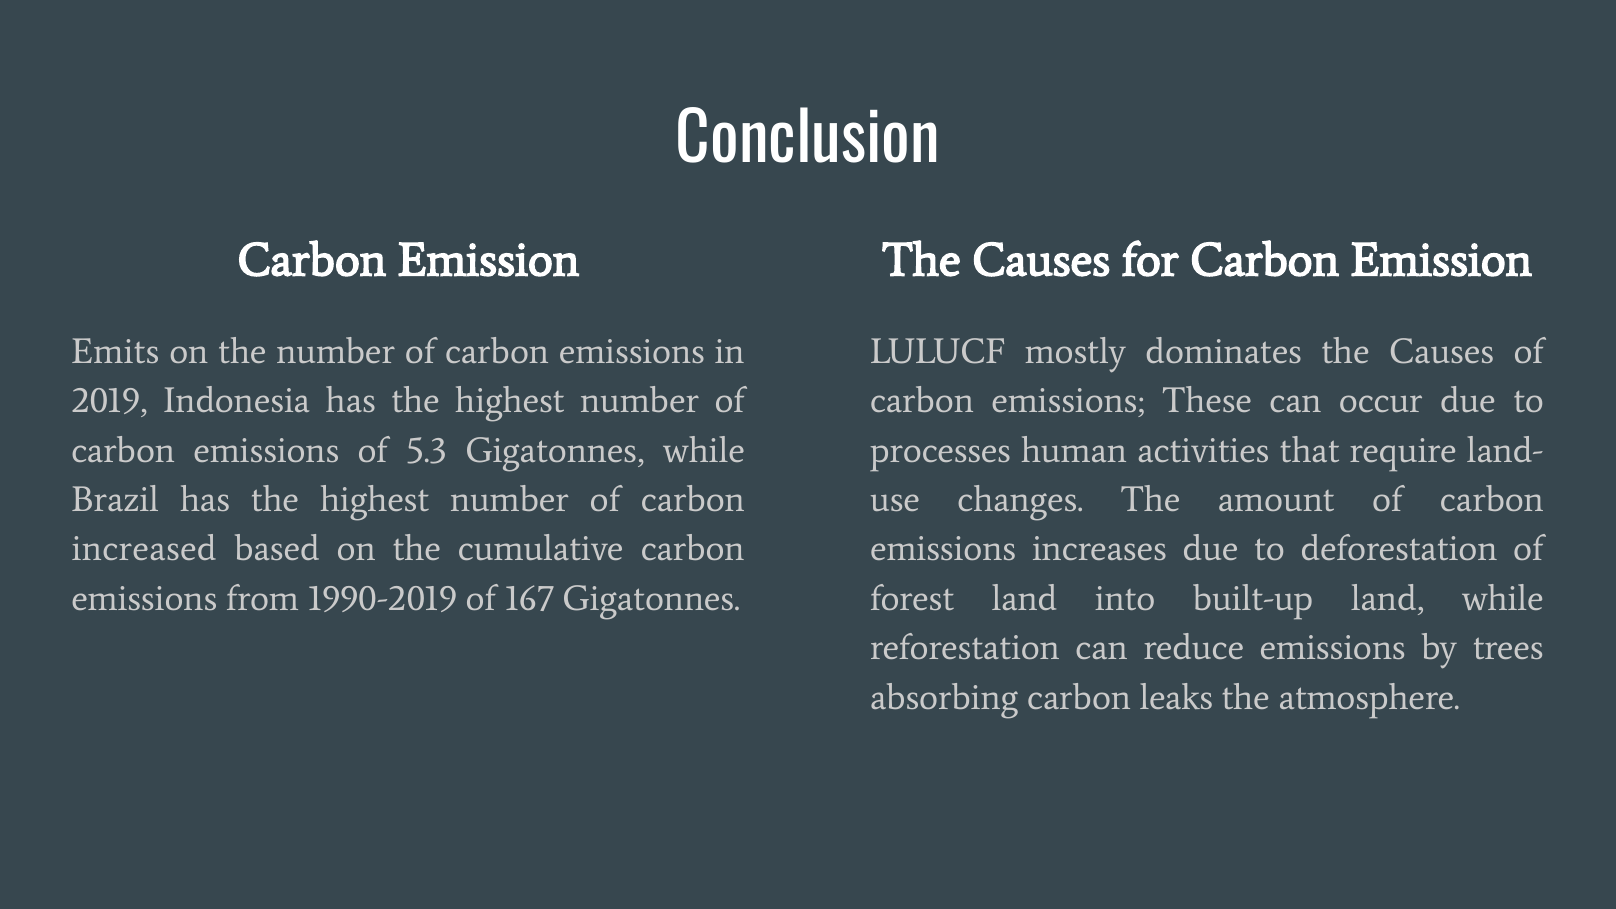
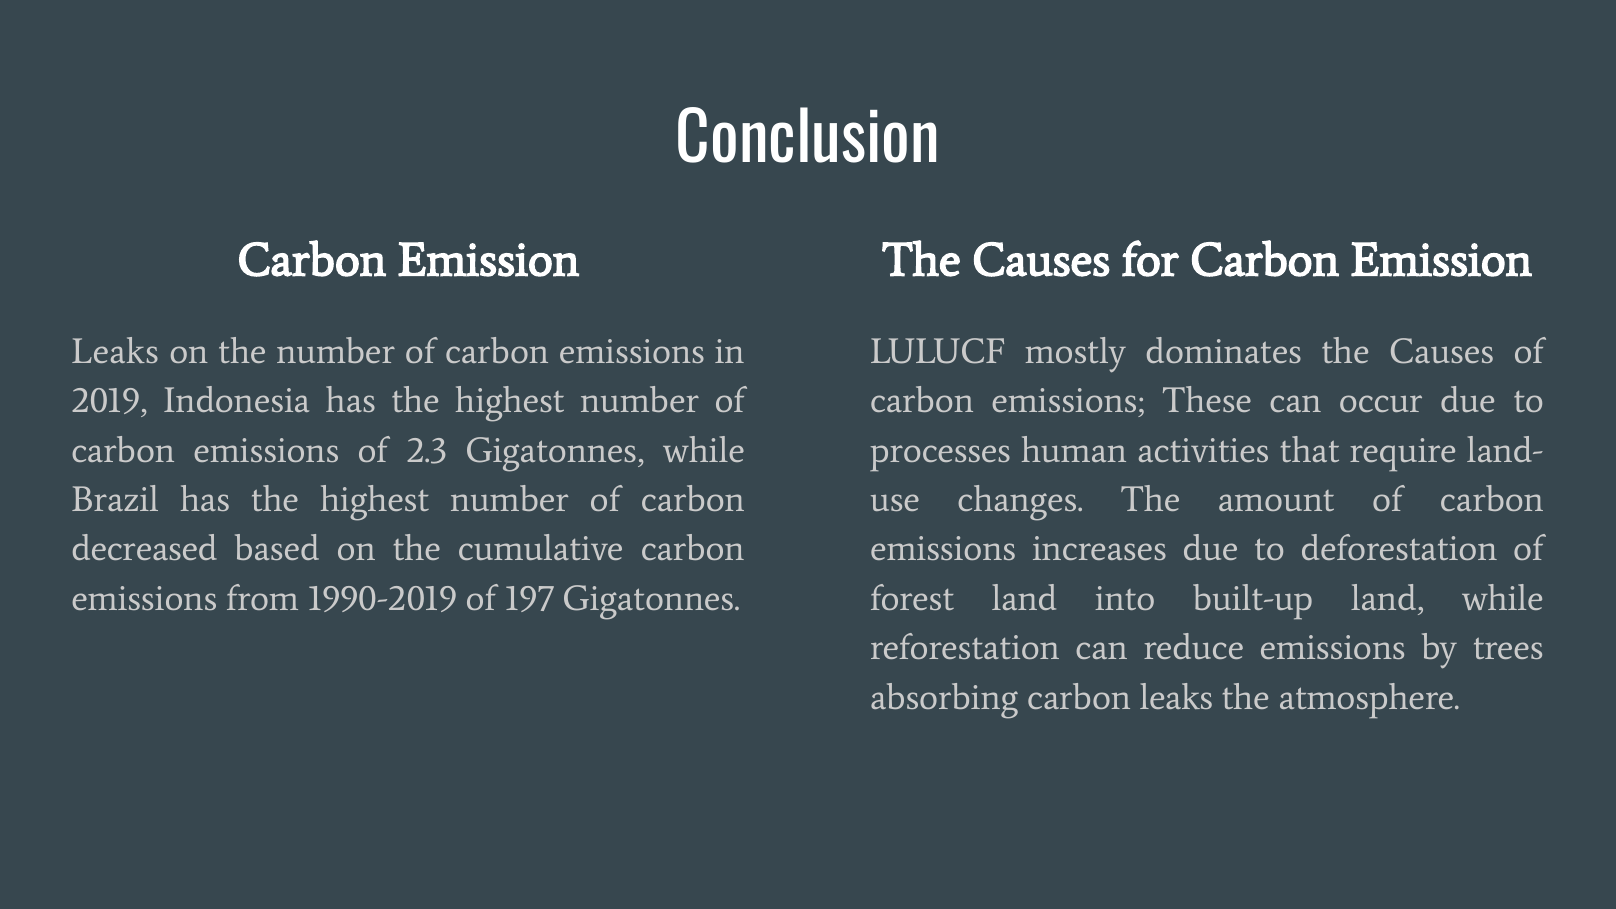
Emits at (115, 351): Emits -> Leaks
5.3: 5.3 -> 2.3
increased: increased -> decreased
167: 167 -> 197
